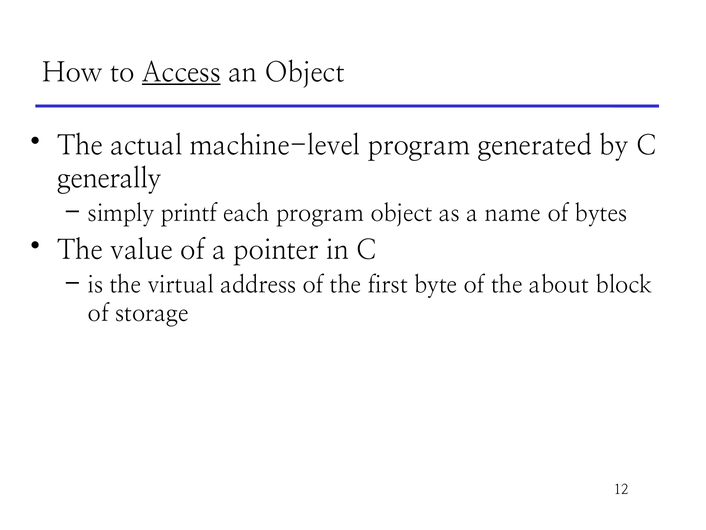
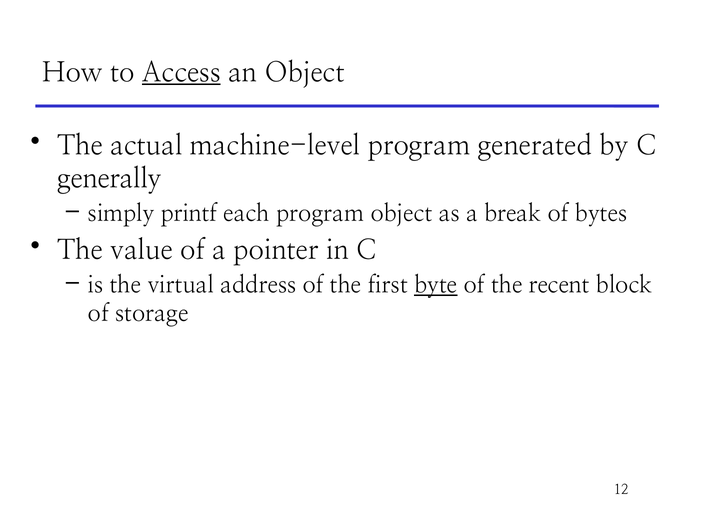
name: name -> break
byte underline: none -> present
about: about -> recent
